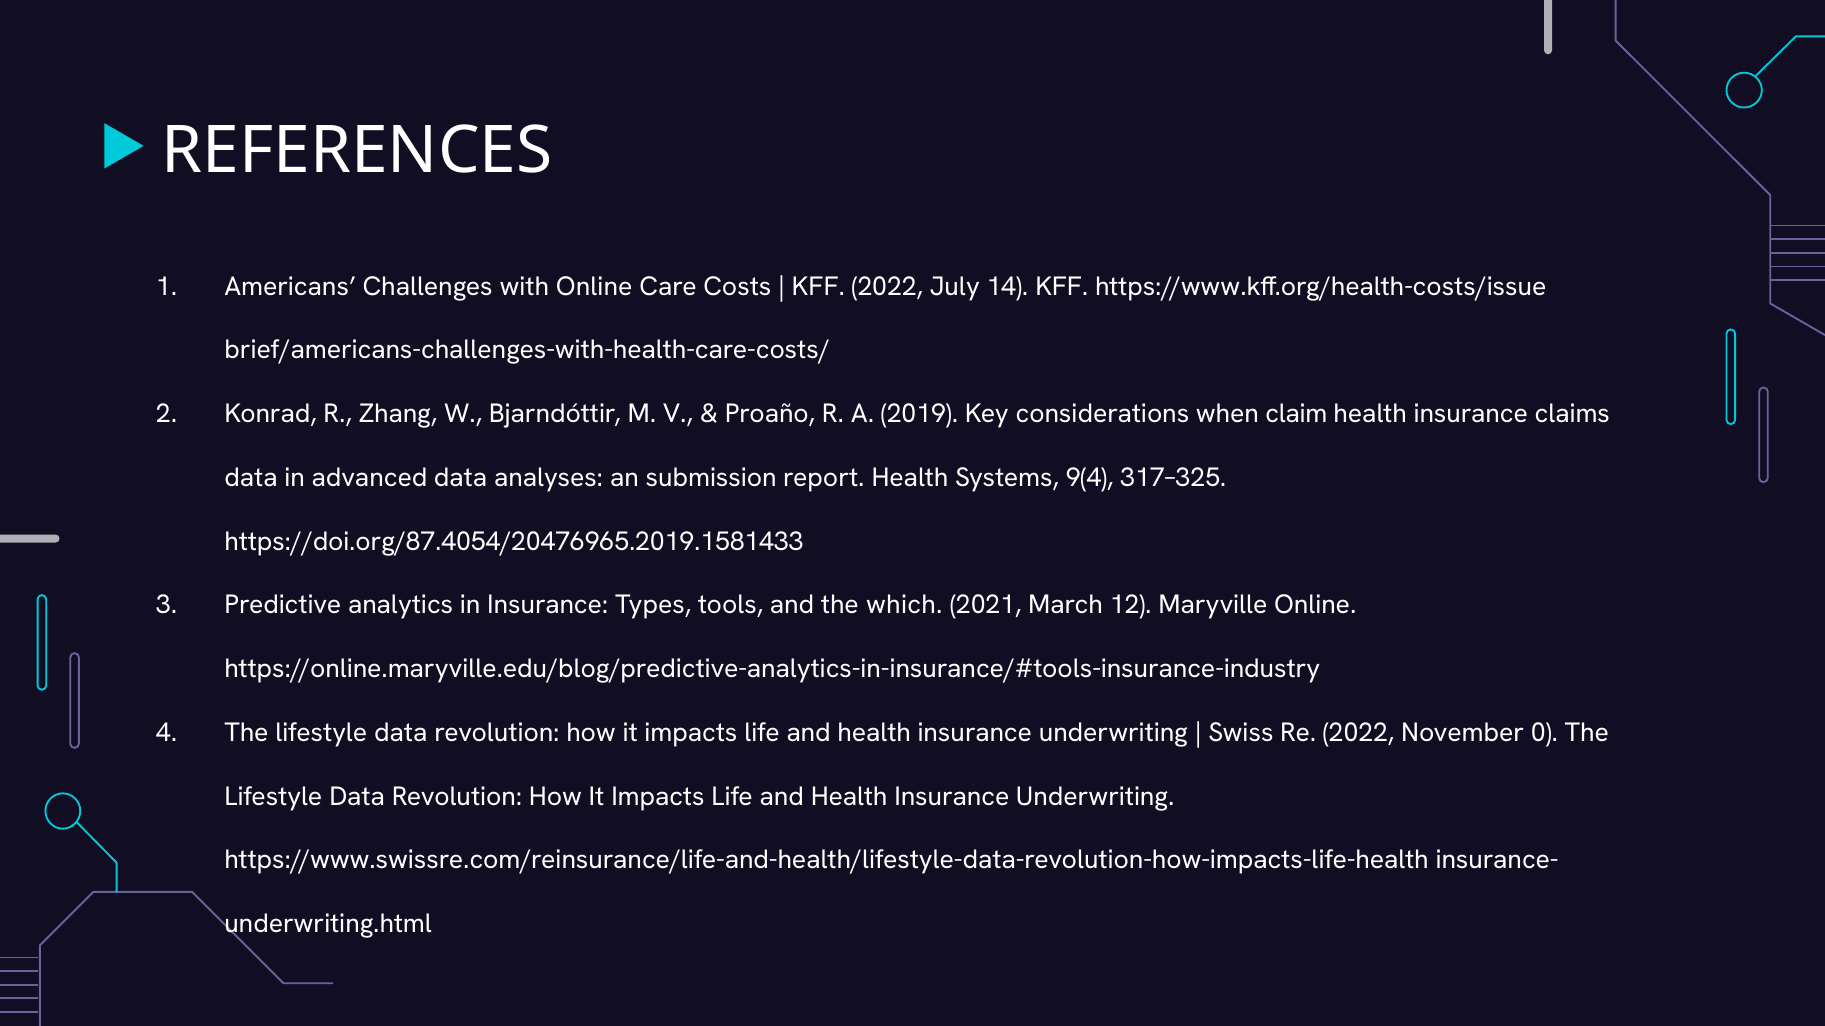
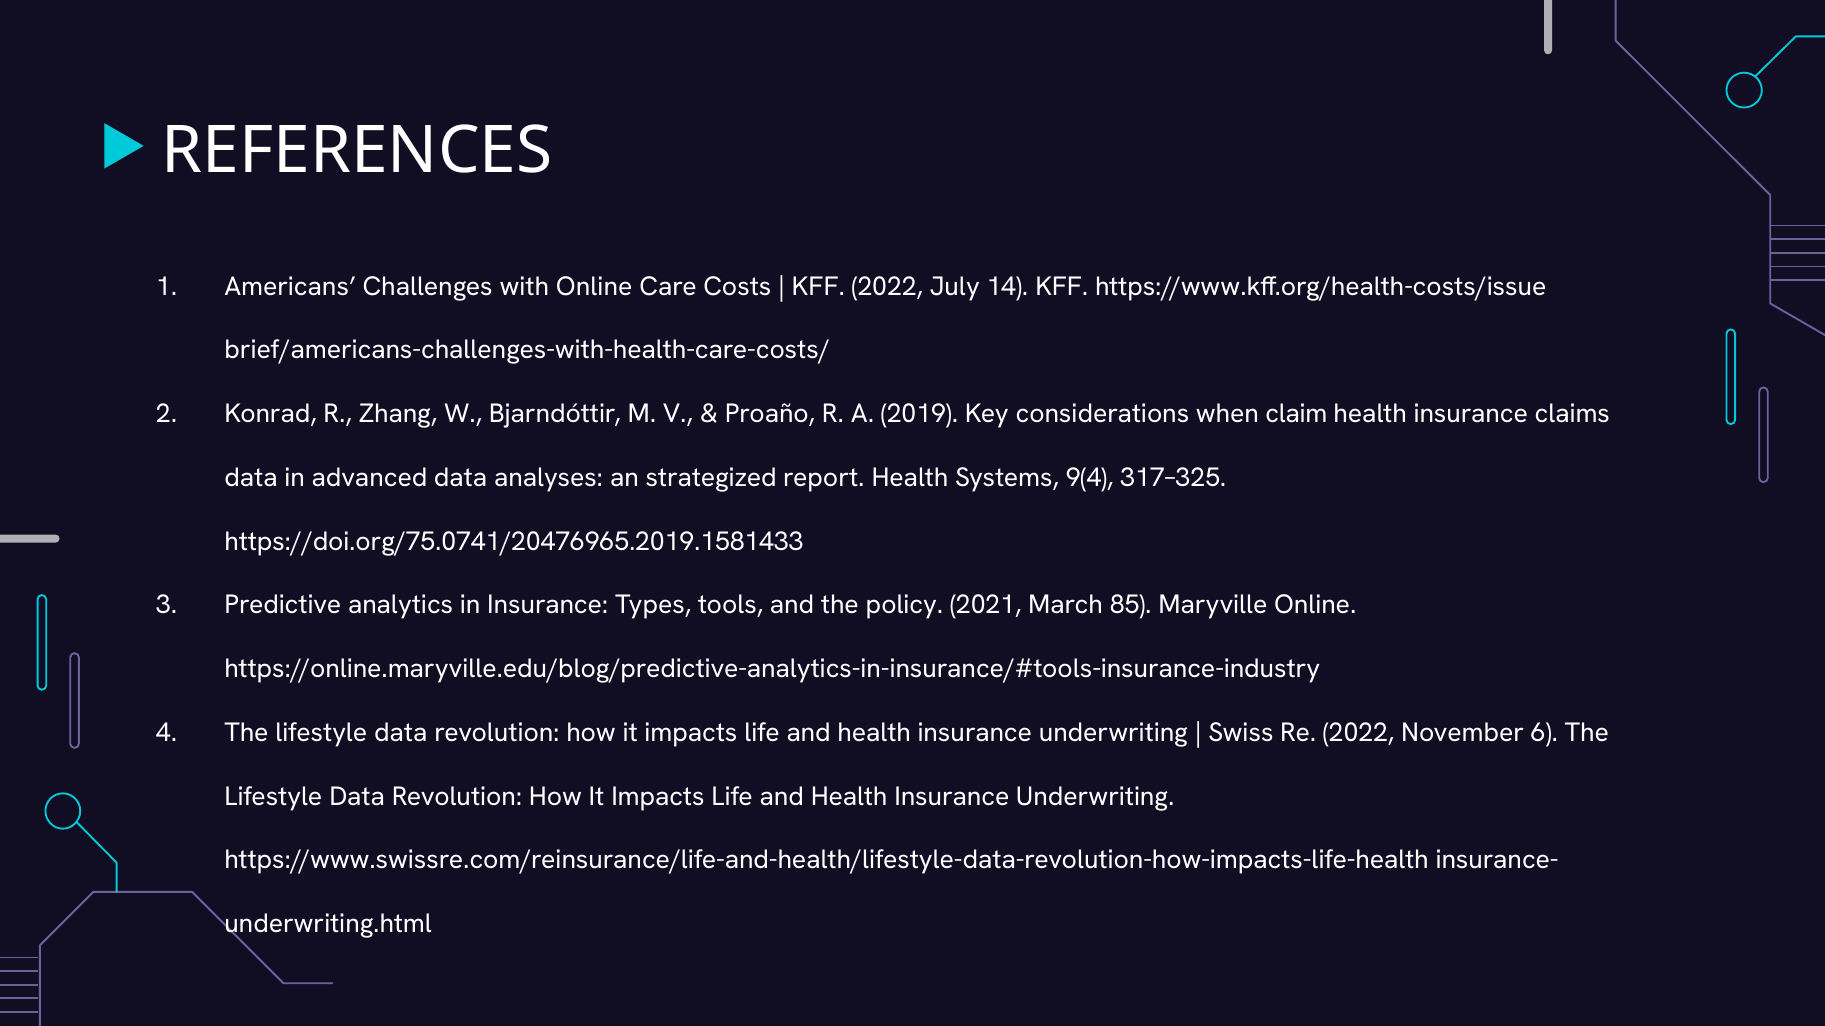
submission: submission -> strategized
https://doi.org/87.4054/20476965.2019.1581433: https://doi.org/87.4054/20476965.2019.1581433 -> https://doi.org/75.0741/20476965.2019.1581433
which: which -> policy
12: 12 -> 85
0: 0 -> 6
